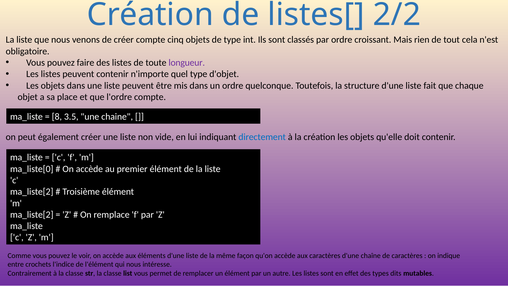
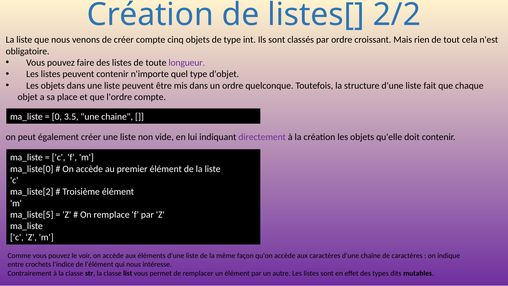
8: 8 -> 0
directement colour: blue -> purple
ma_liste[2 at (32, 214): ma_liste[2 -> ma_liste[5
